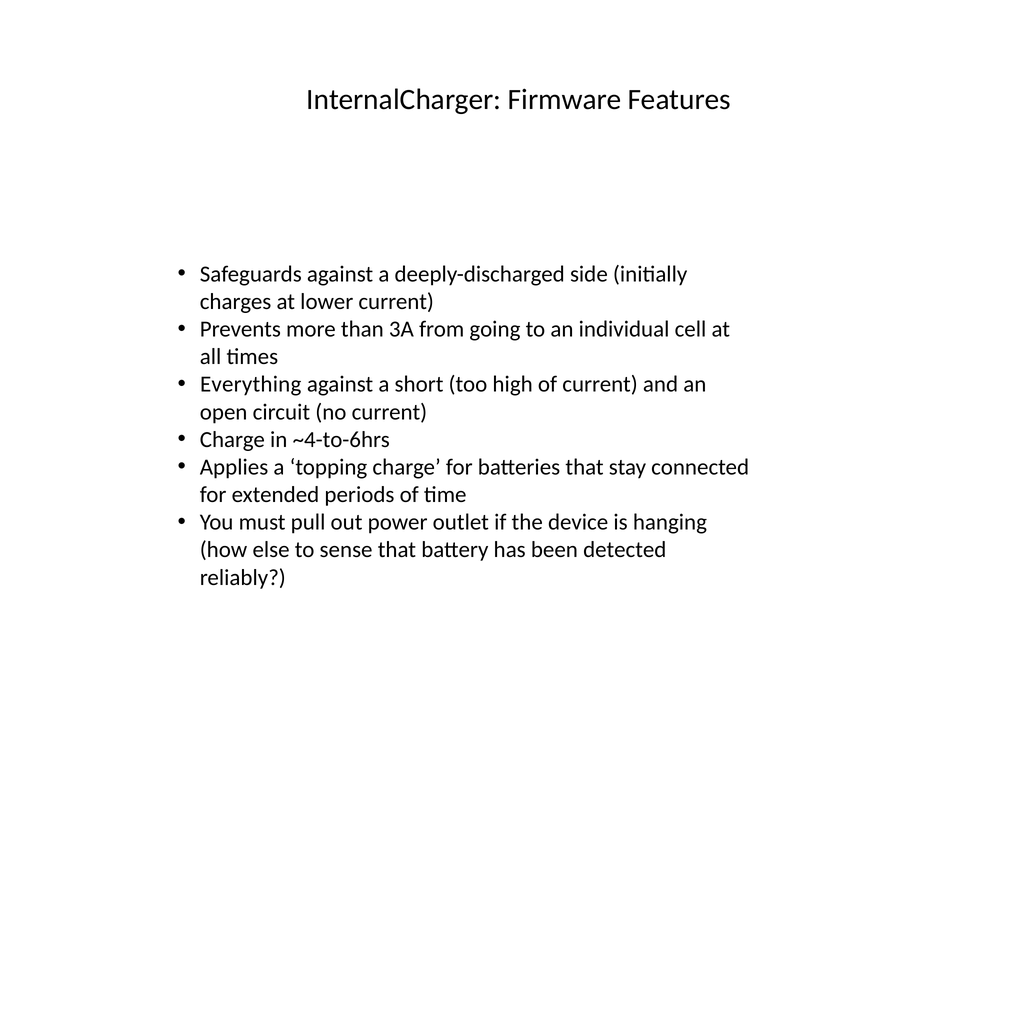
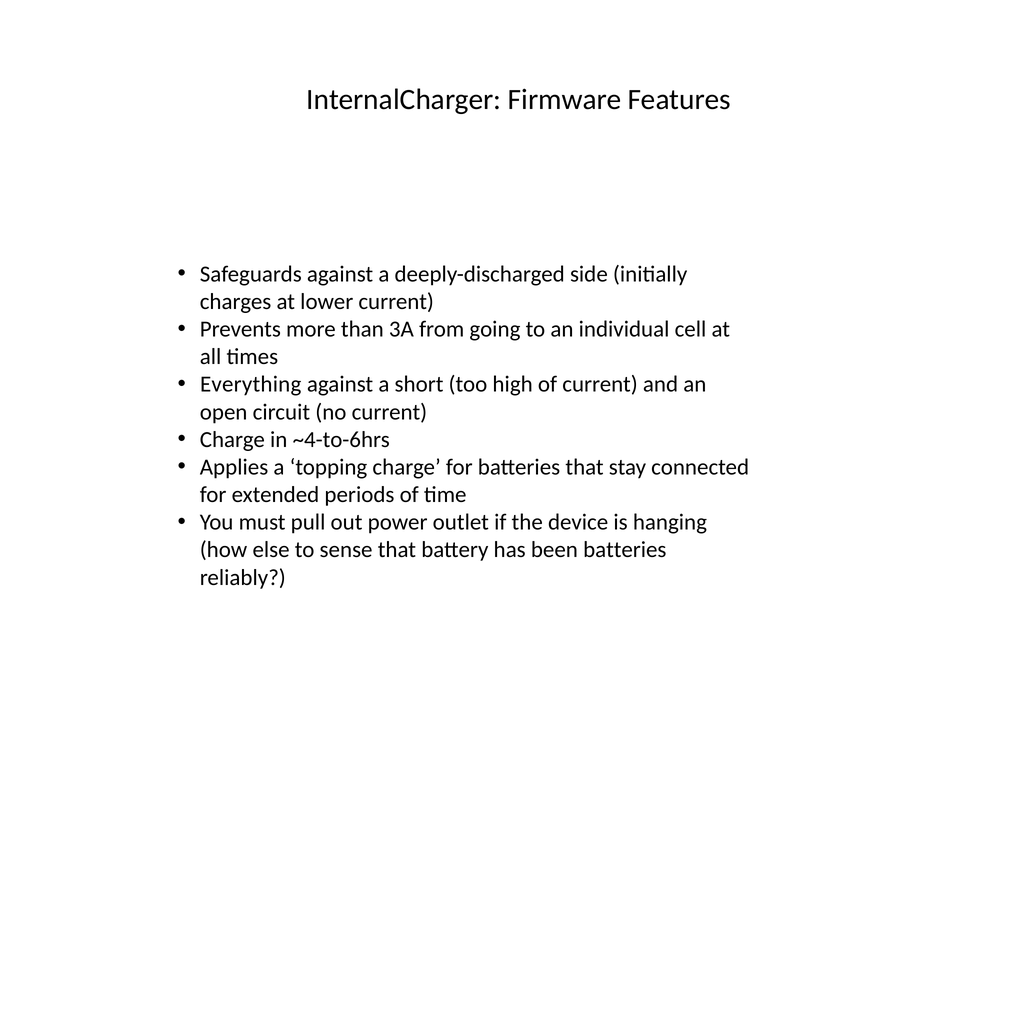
been detected: detected -> batteries
